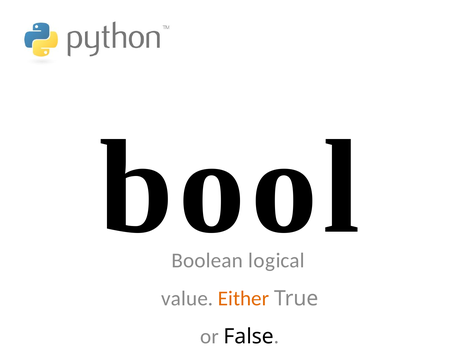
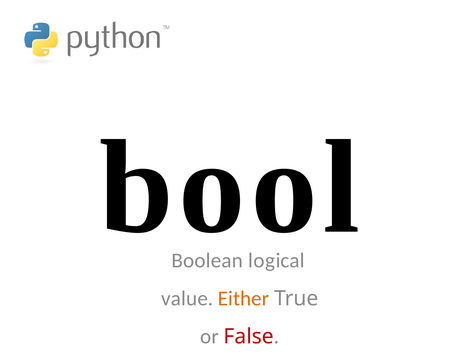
False colour: black -> red
